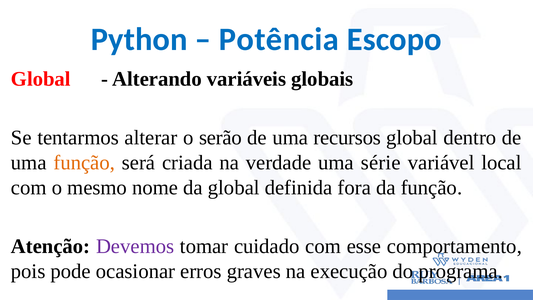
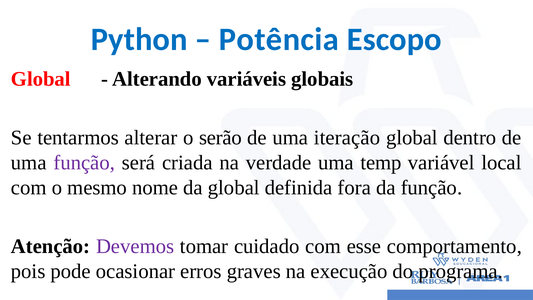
recursos: recursos -> iteração
função at (84, 163) colour: orange -> purple
série: série -> temp
